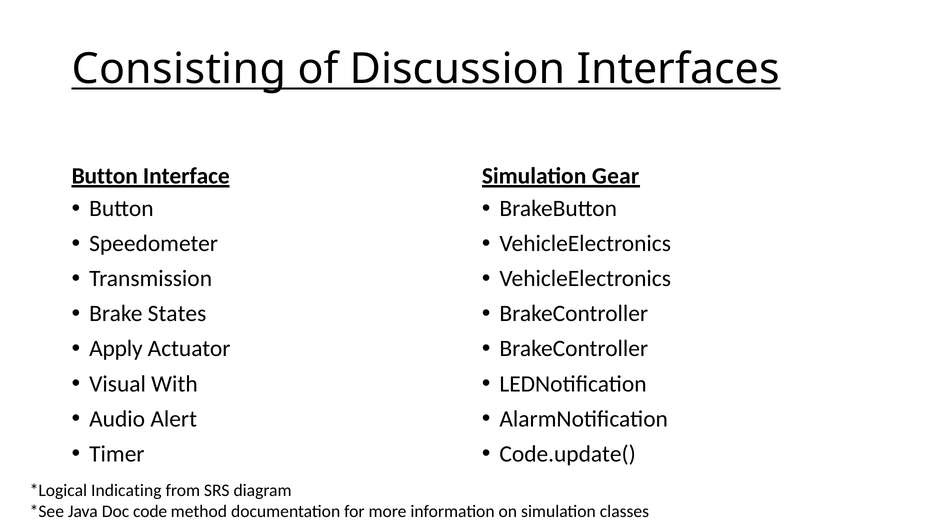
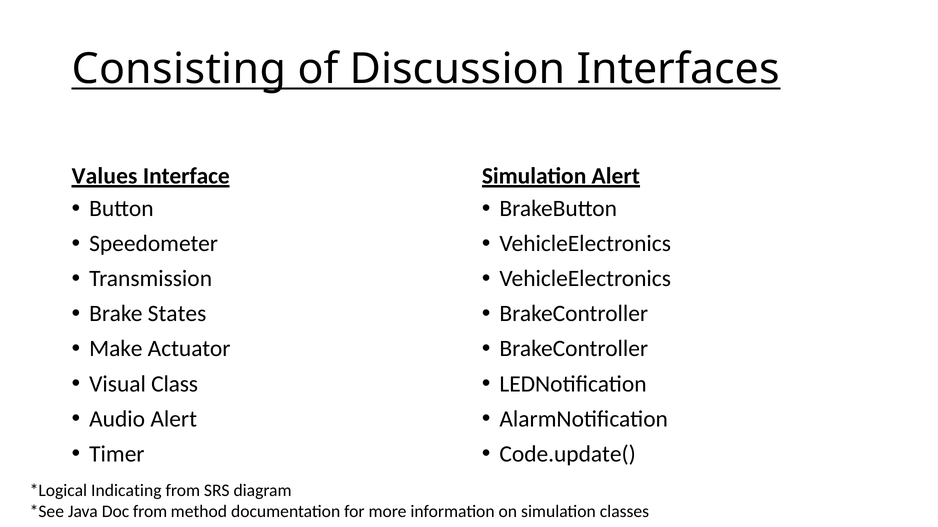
Button at (105, 176): Button -> Values
Simulation Gear: Gear -> Alert
Apply: Apply -> Make
With: With -> Class
Doc code: code -> from
